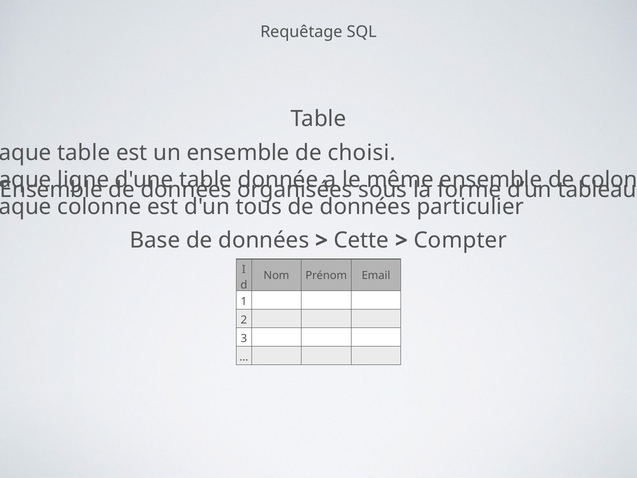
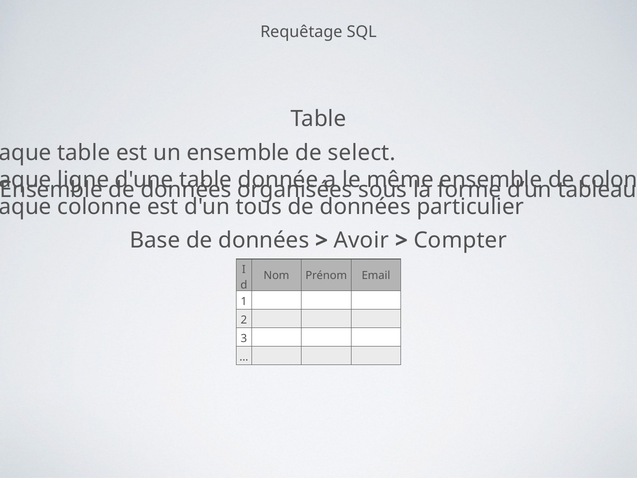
choisi: choisi -> select
Cette: Cette -> Avoir
